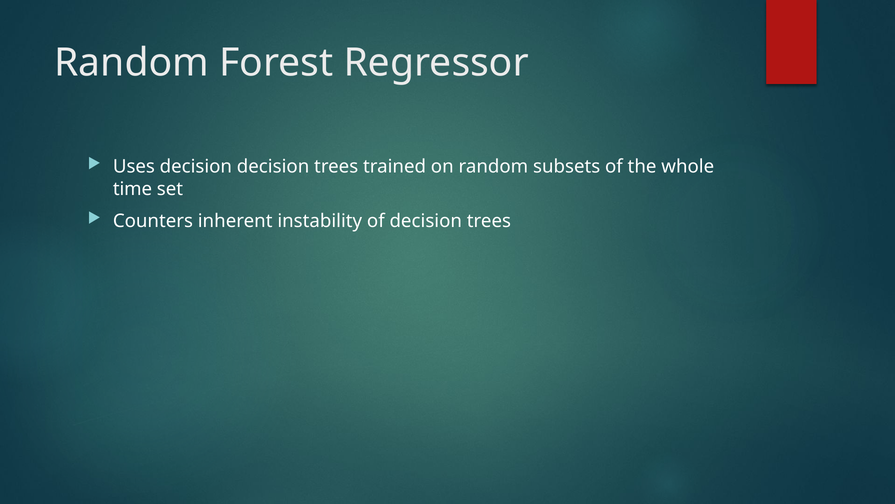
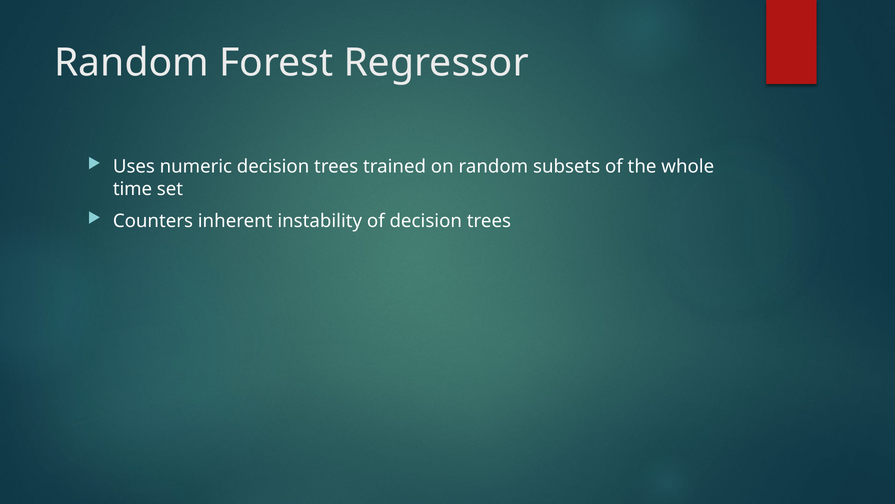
Uses decision: decision -> numeric
